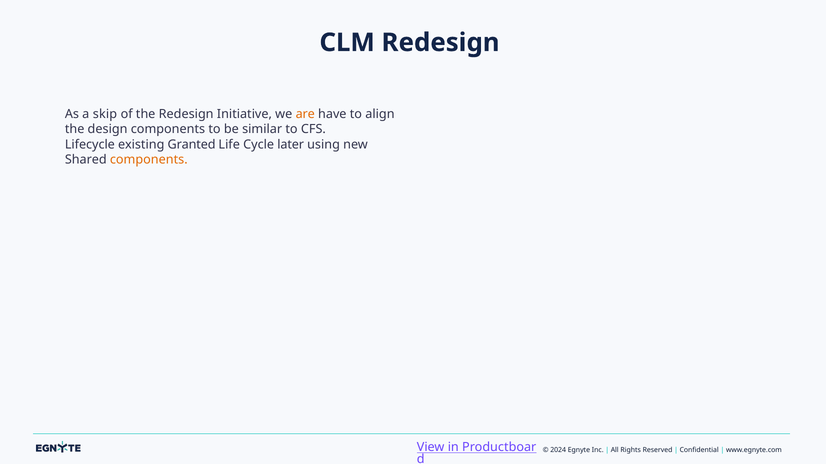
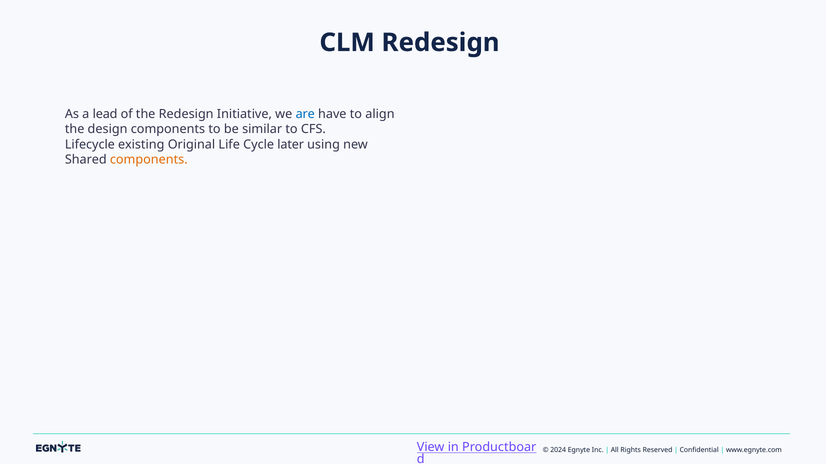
skip: skip -> lead
are colour: orange -> blue
Granted: Granted -> Original
